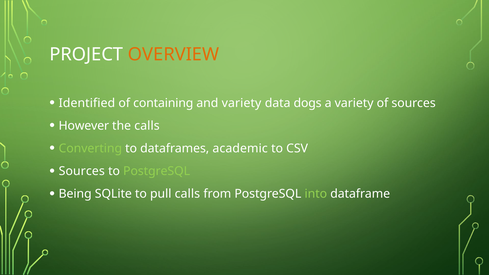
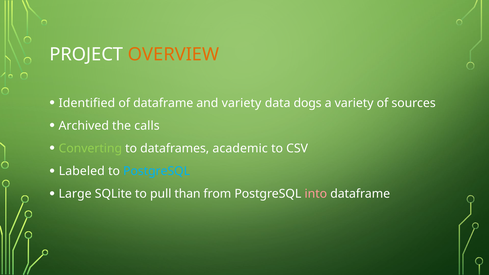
of containing: containing -> dataframe
However: However -> Archived
Sources at (82, 171): Sources -> Labeled
PostgreSQL at (157, 171) colour: light green -> light blue
Being: Being -> Large
pull calls: calls -> than
into colour: light green -> pink
